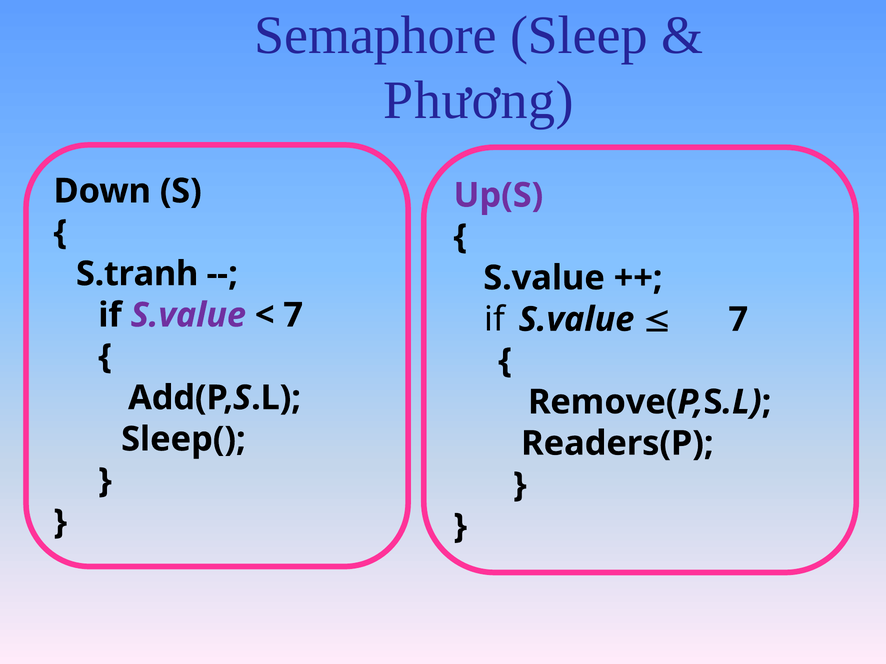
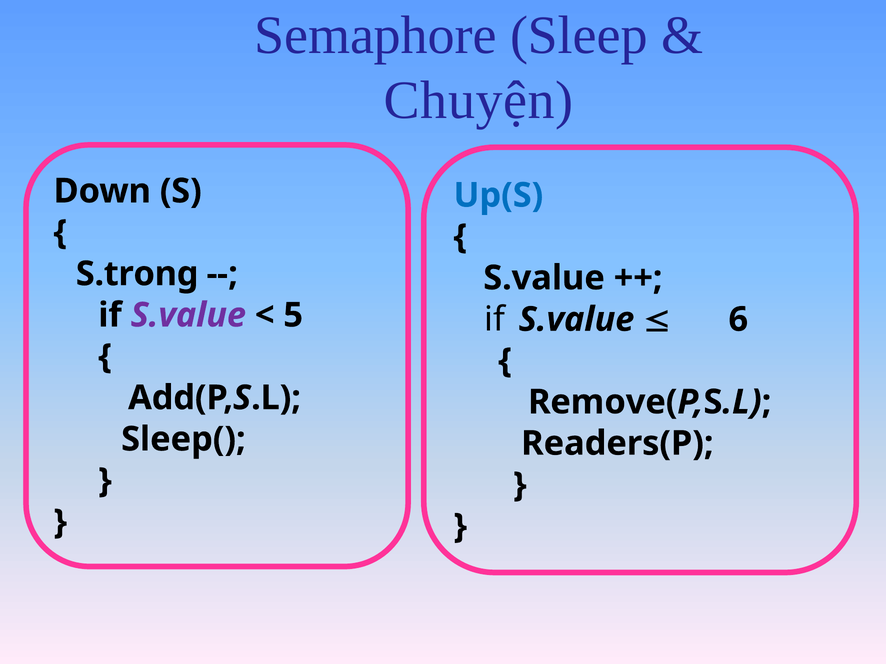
Phương: Phương -> Chuyện
Up(S colour: purple -> blue
S.tranh: S.tranh -> S.trong
7 at (293, 315): 7 -> 5
7 at (738, 320): 7 -> 6
